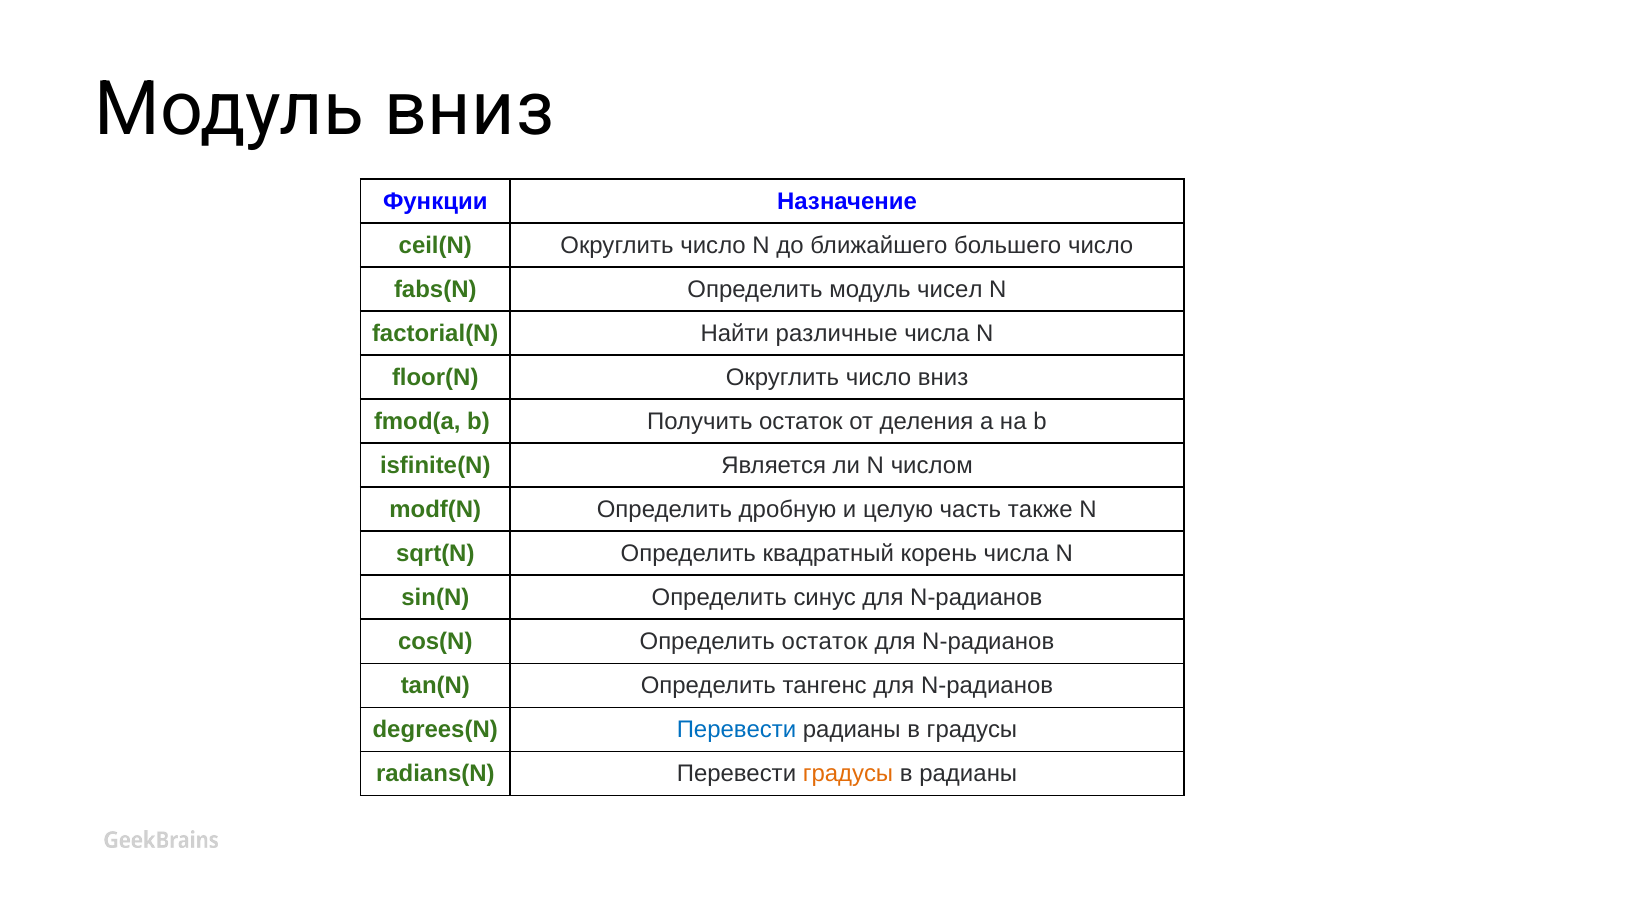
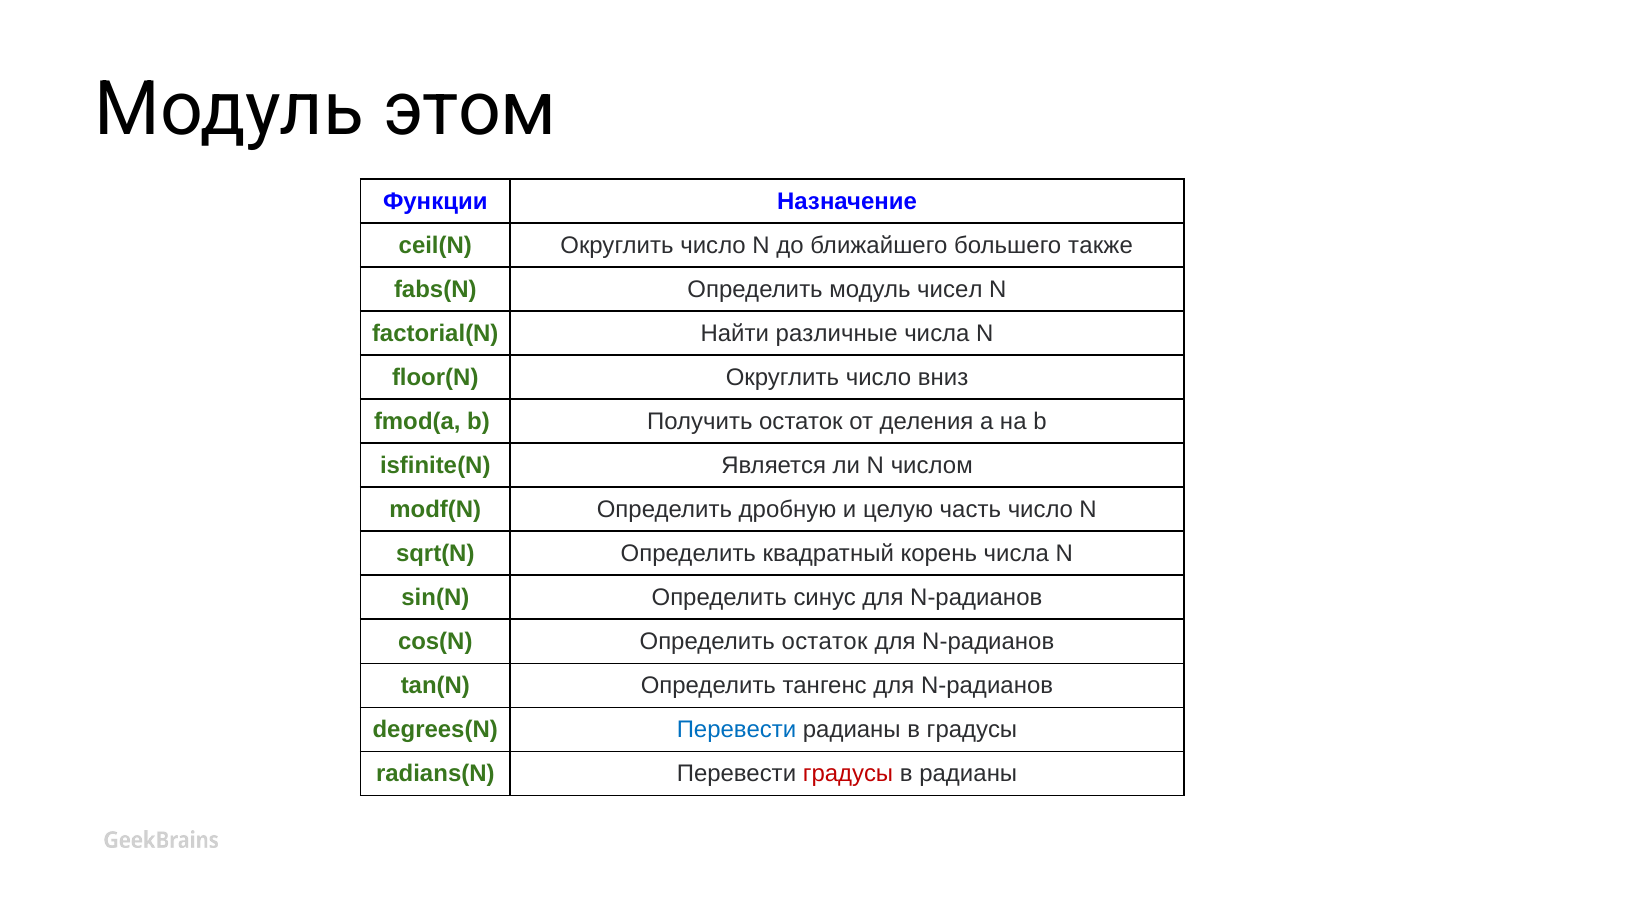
Модуль вниз: вниз -> этом
большего число: число -> также
часть также: также -> число
градусы at (848, 773) colour: orange -> red
